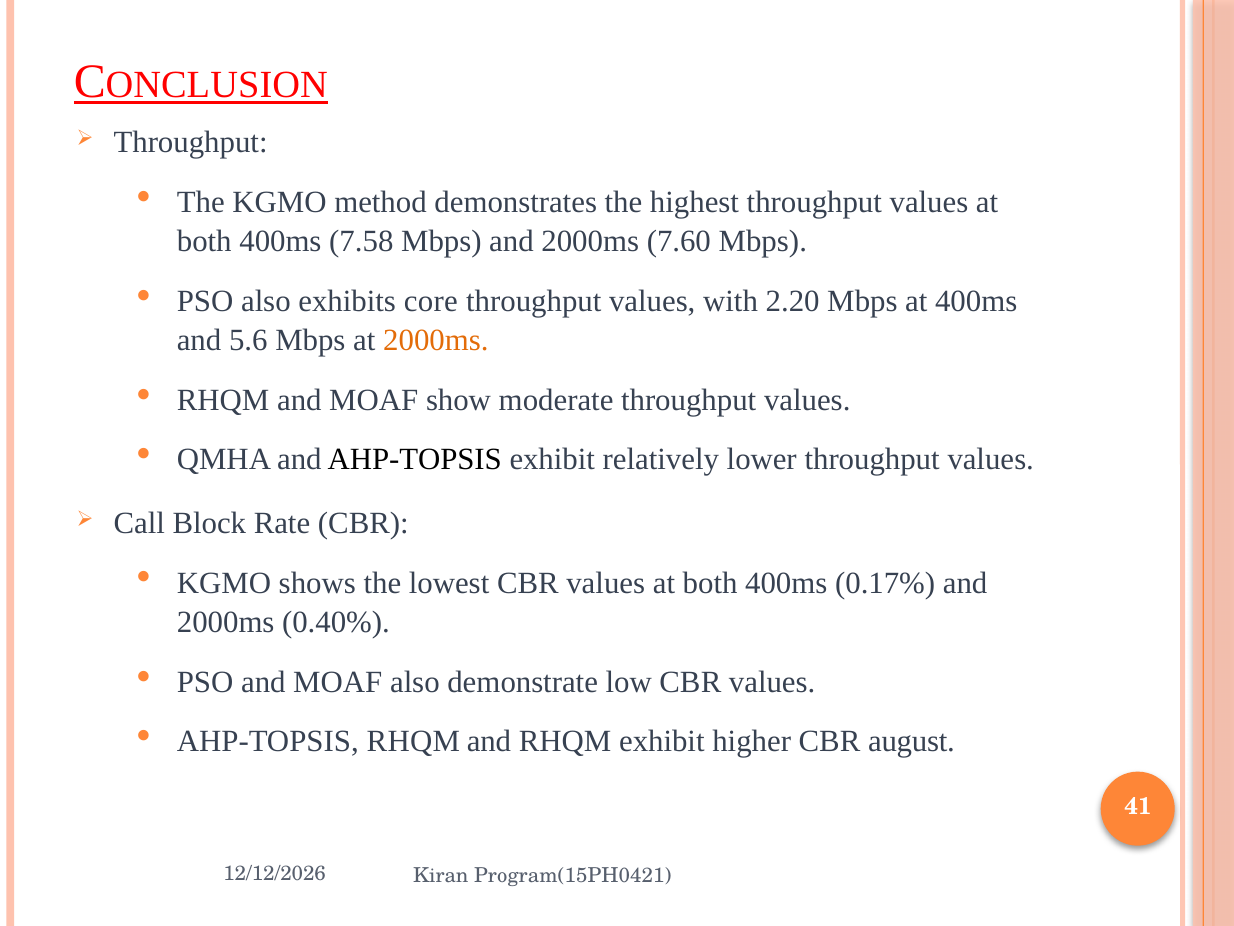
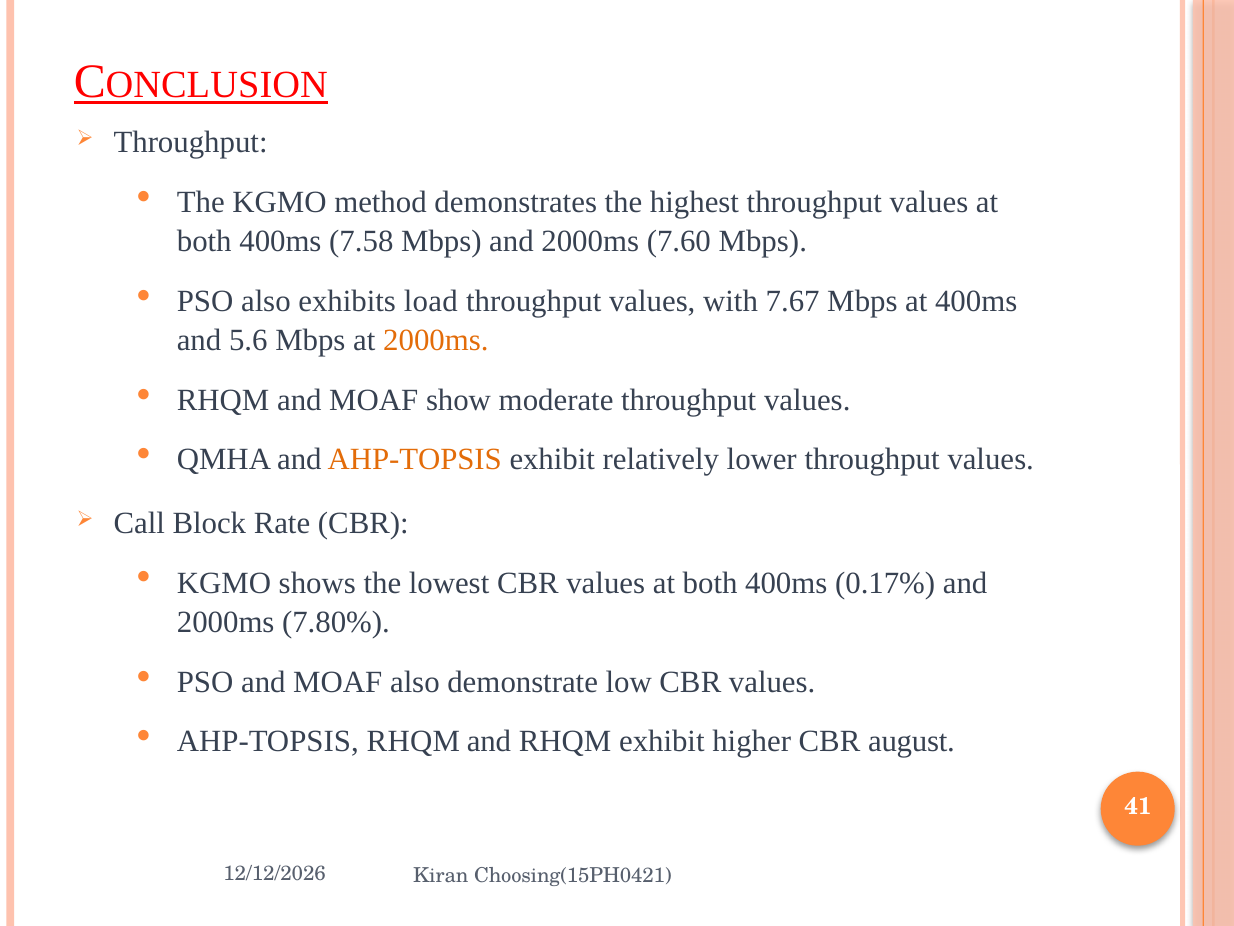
core: core -> load
2.20: 2.20 -> 7.67
AHP-TOPSIS at (415, 459) colour: black -> orange
0.40%: 0.40% -> 7.80%
Program(15PH0421: Program(15PH0421 -> Choosing(15PH0421
